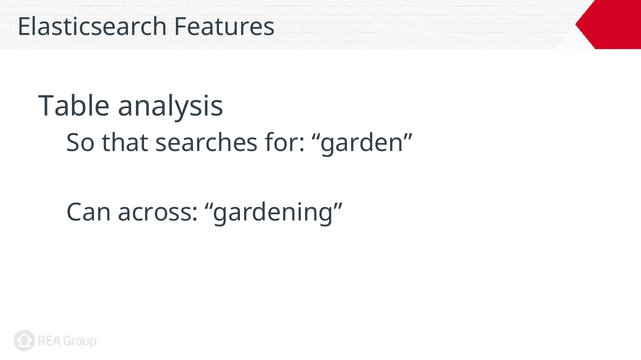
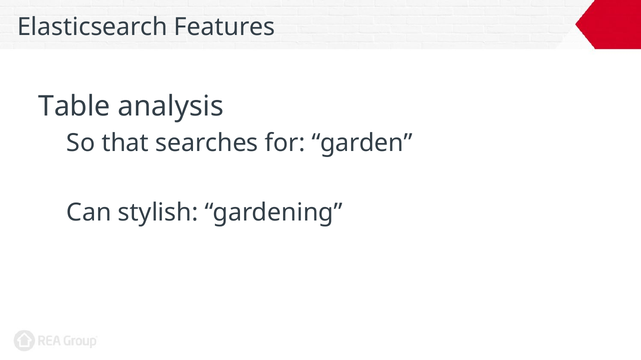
across: across -> stylish
